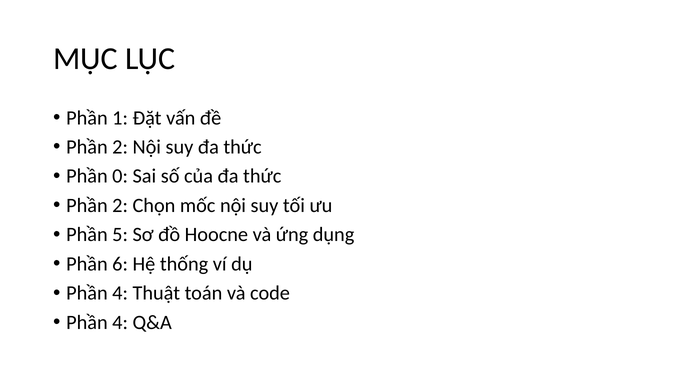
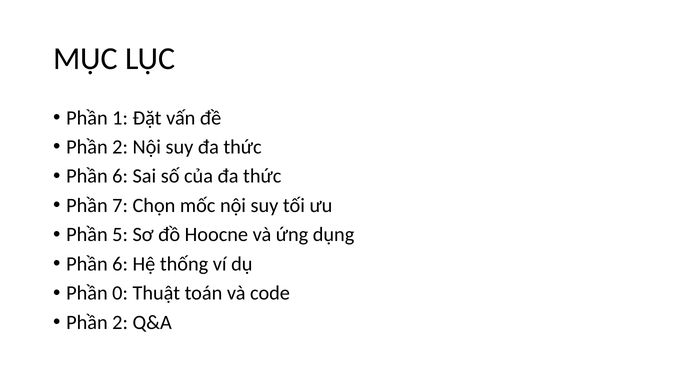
0 at (120, 176): 0 -> 6
2 at (120, 206): 2 -> 7
4 at (120, 293): 4 -> 0
4 at (120, 322): 4 -> 2
